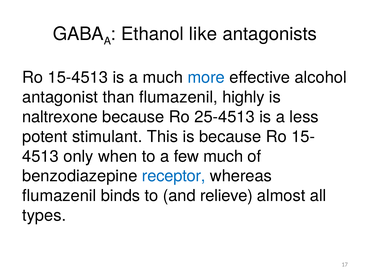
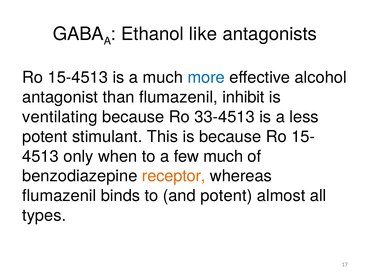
highly: highly -> inhibit
naltrexone: naltrexone -> ventilating
25-4513: 25-4513 -> 33-4513
receptor colour: blue -> orange
and relieve: relieve -> potent
